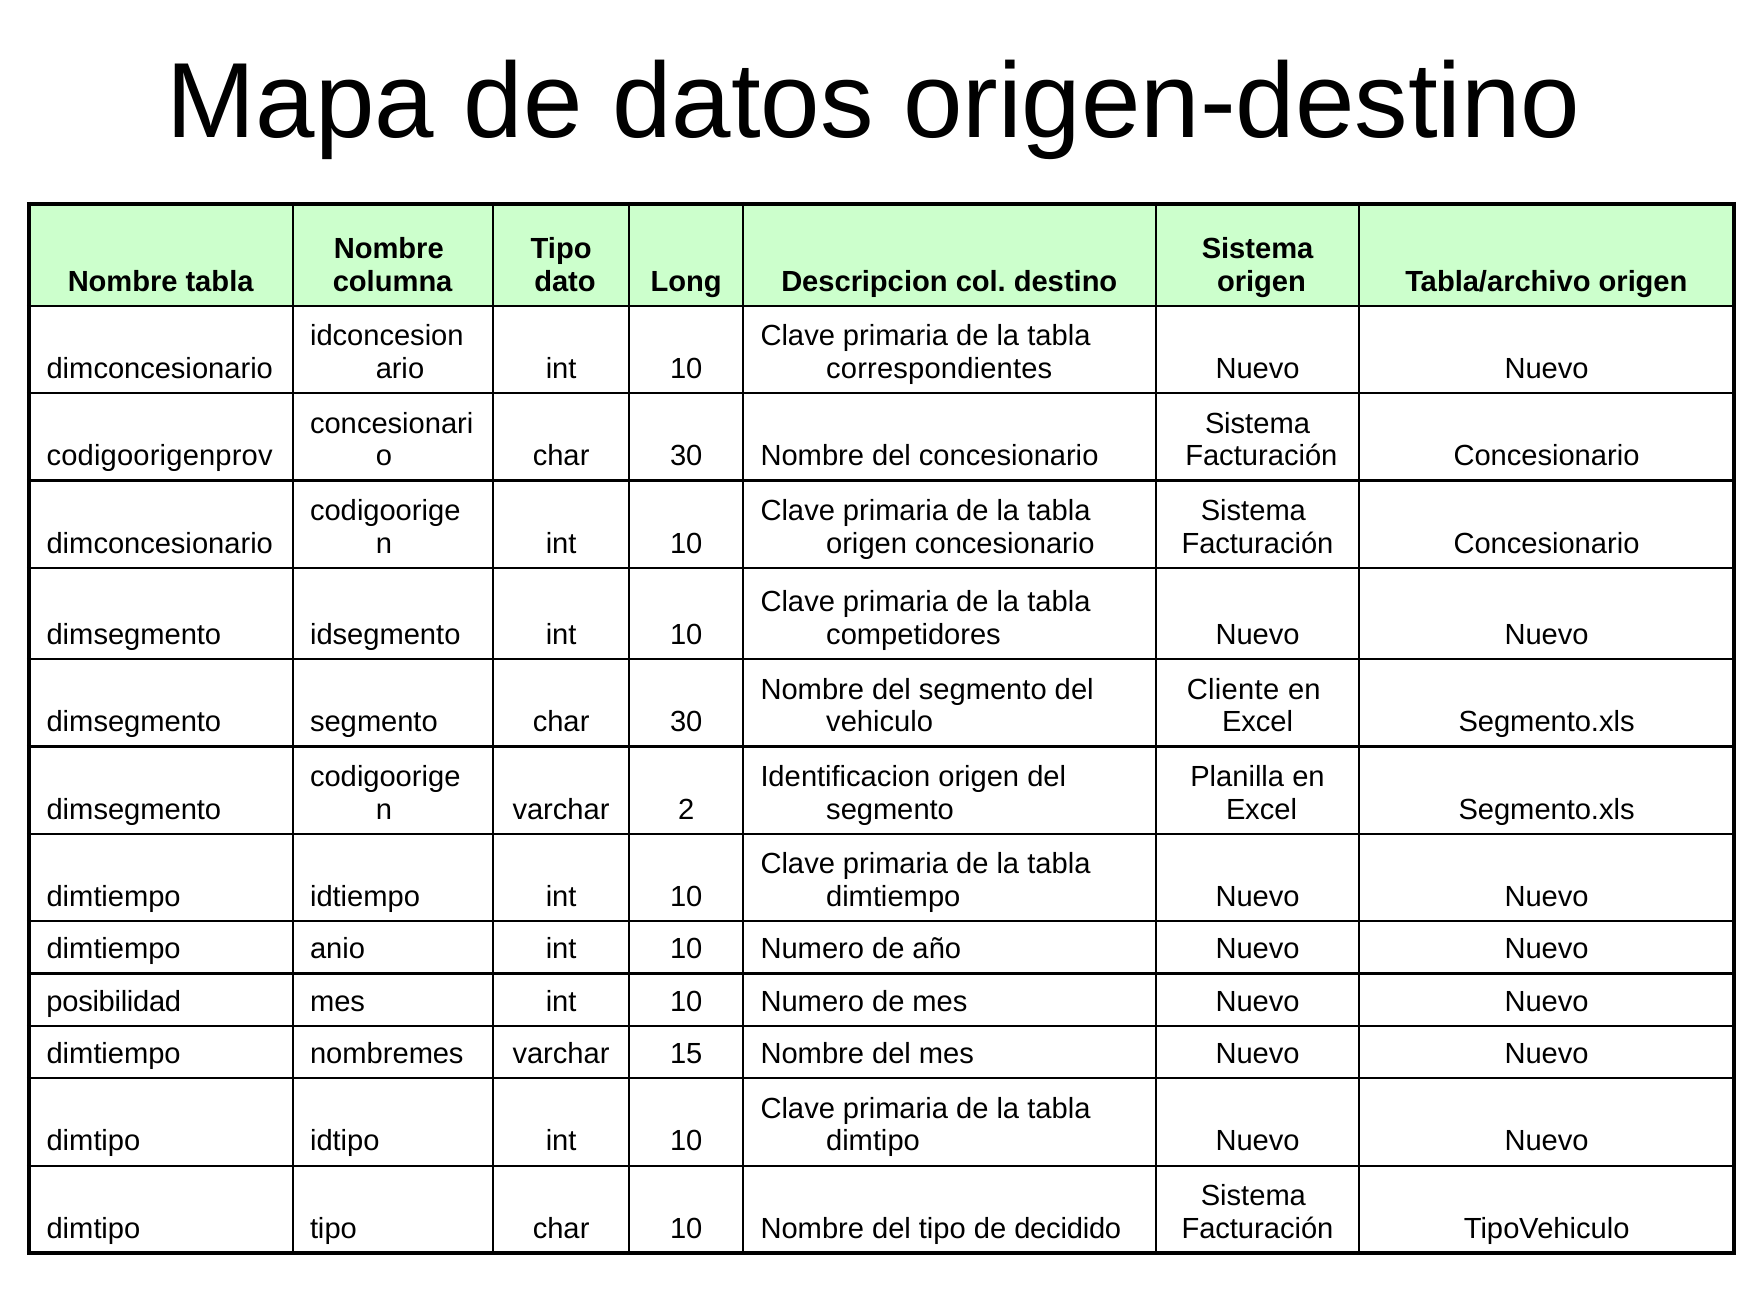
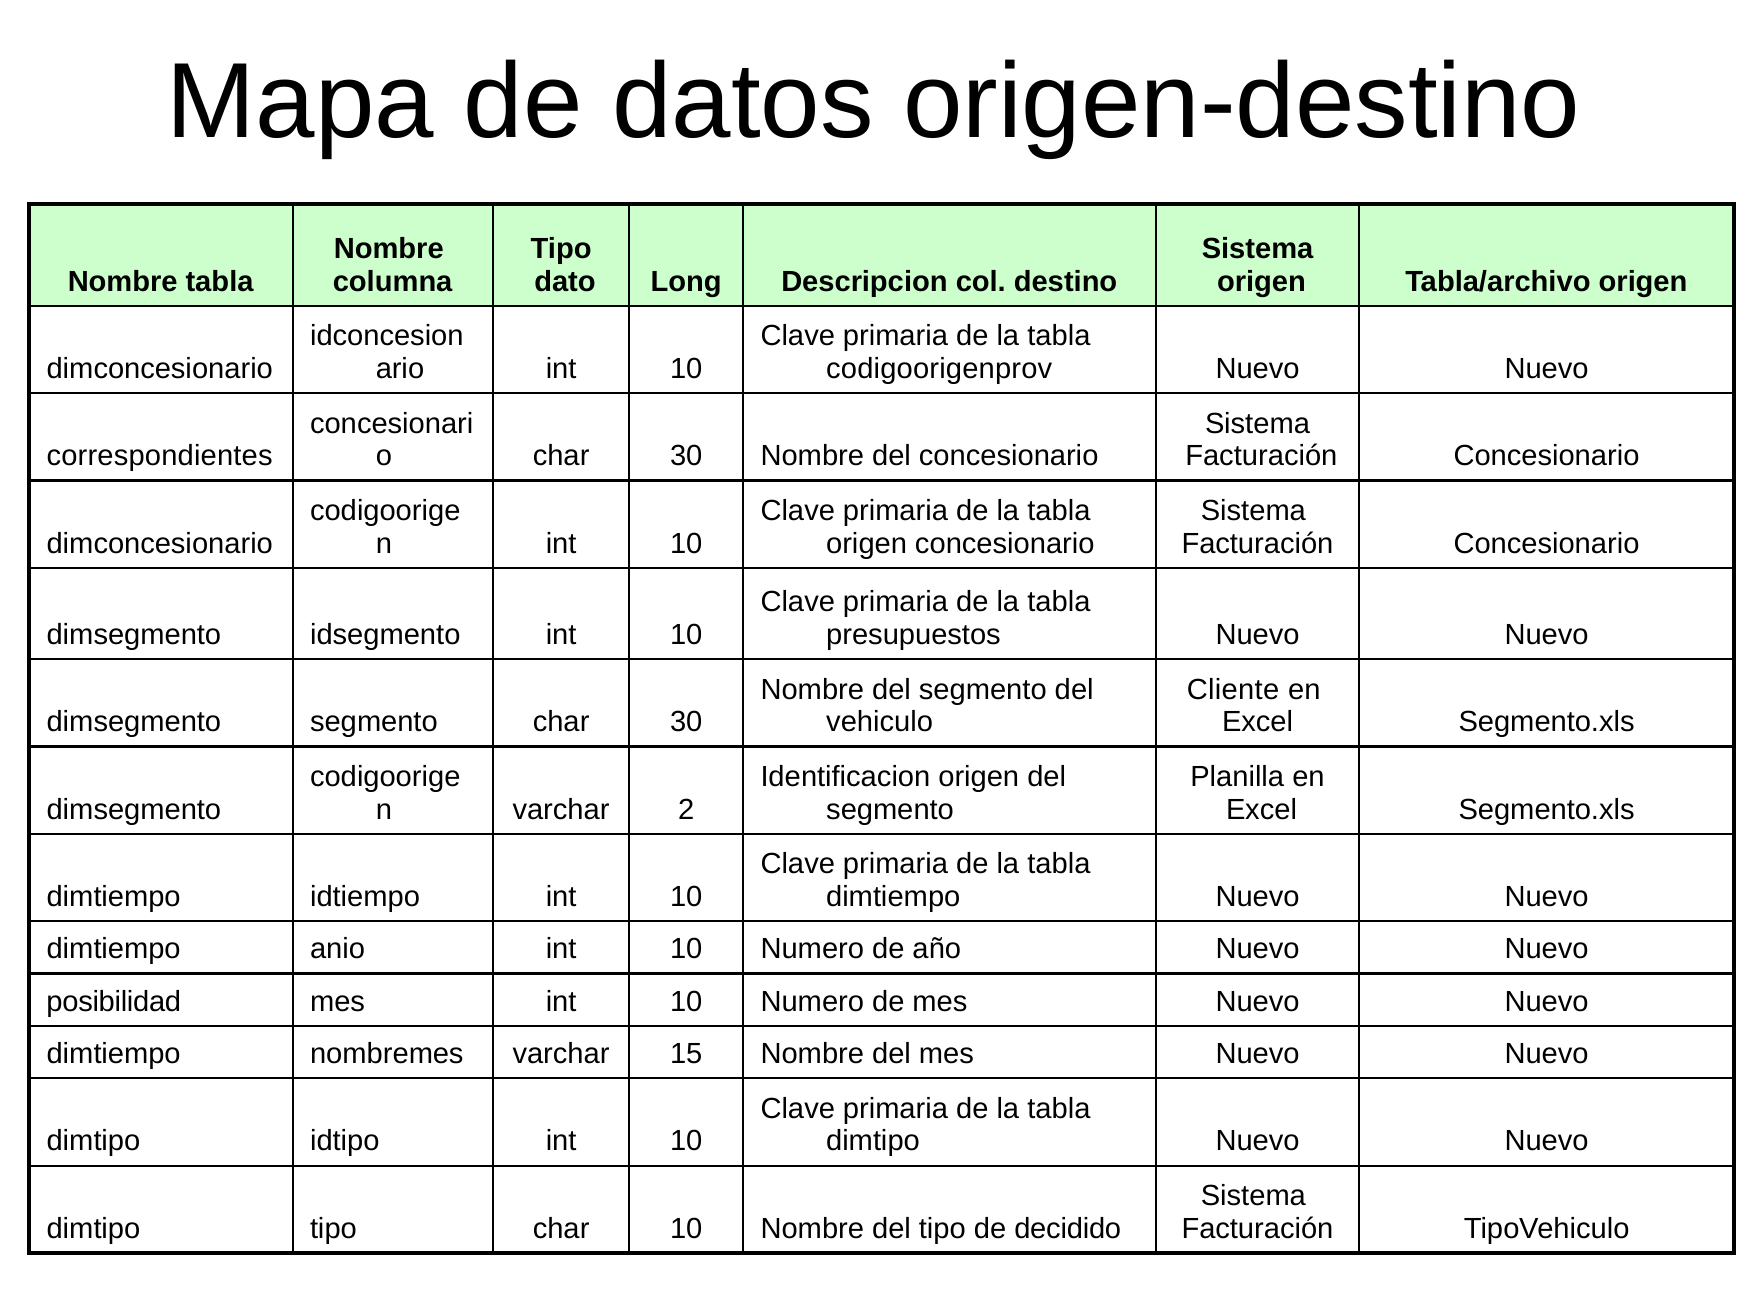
correspondientes: correspondientes -> codigoorigenprov
codigoorigenprov: codigoorigenprov -> correspondientes
competidores: competidores -> presupuestos
